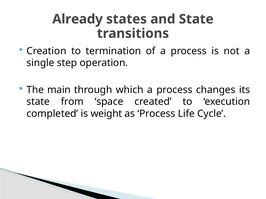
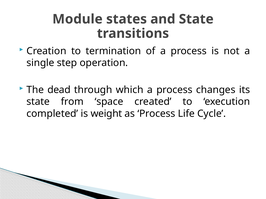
Already: Already -> Module
main: main -> dead
